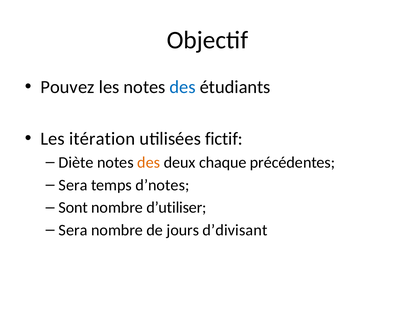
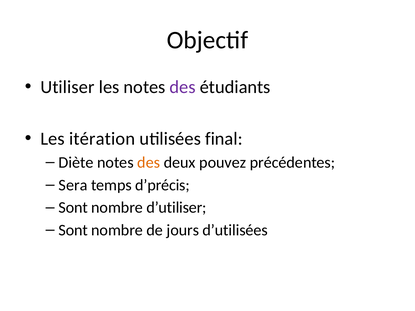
Pouvez: Pouvez -> Utiliser
des at (183, 87) colour: blue -> purple
fictif: fictif -> final
chaque: chaque -> pouvez
d’notes: d’notes -> d’précis
Sera at (73, 230): Sera -> Sont
d’divisant: d’divisant -> d’utilisées
